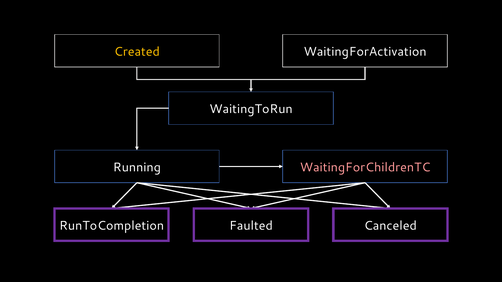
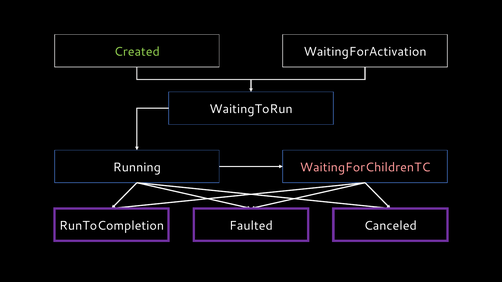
Created colour: yellow -> light green
